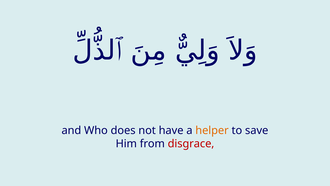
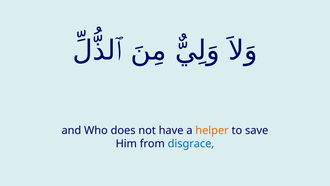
disgrace colour: red -> blue
